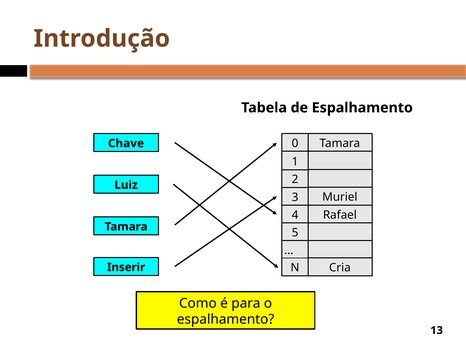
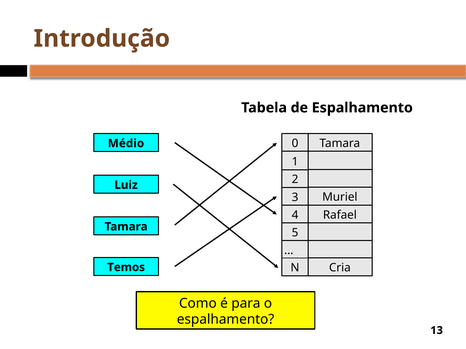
Chave: Chave -> Médio
Inserir: Inserir -> Temos
